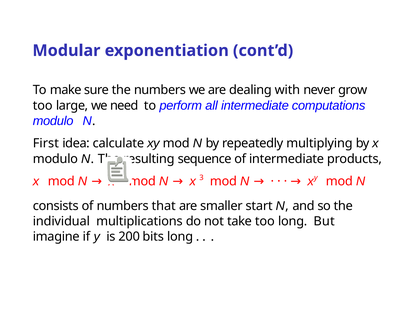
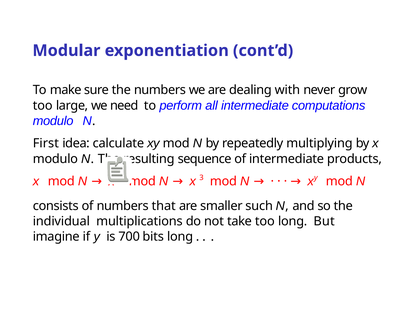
start: start -> such
200: 200 -> 700
